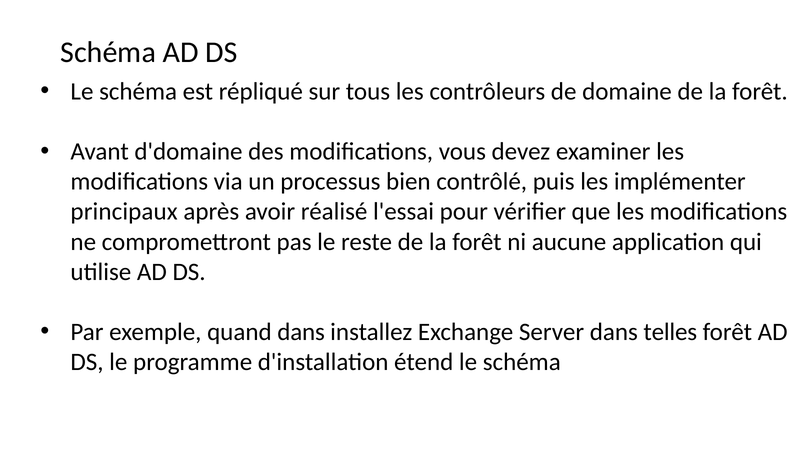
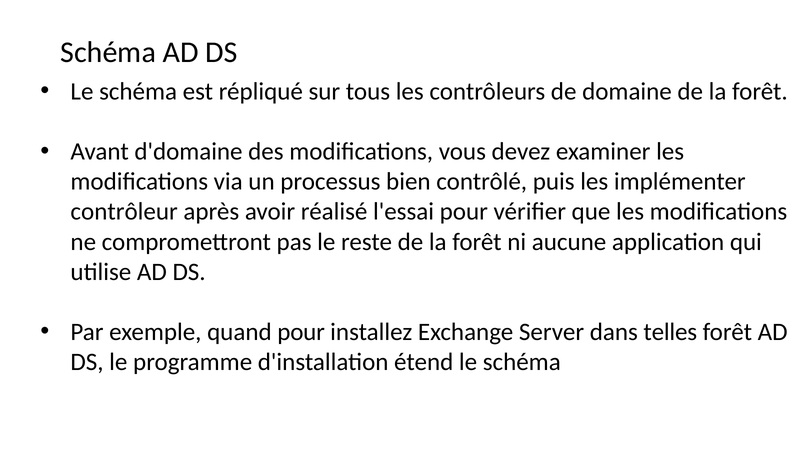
principaux: principaux -> contrôleur
quand dans: dans -> pour
